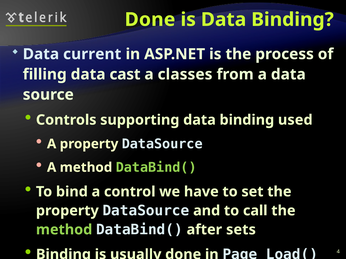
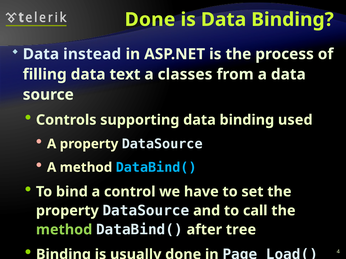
current: current -> instead
cast: cast -> text
DataBind( at (156, 168) colour: light green -> light blue
sets: sets -> tree
